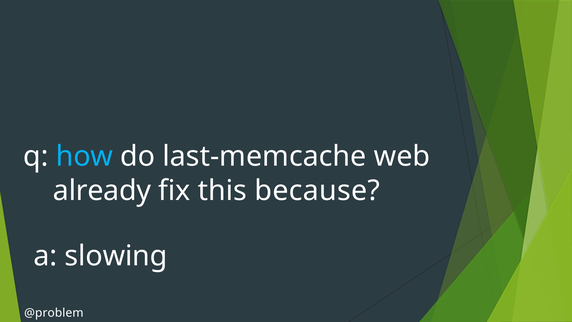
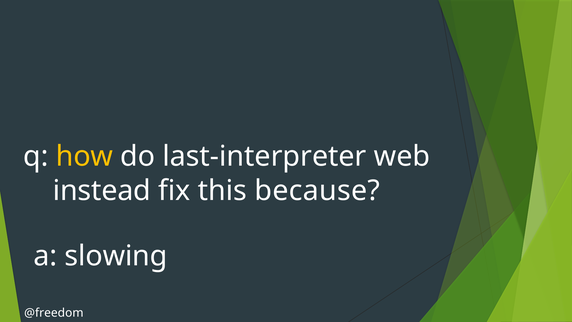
how colour: light blue -> yellow
last-memcache: last-memcache -> last-interpreter
already: already -> instead
@problem: @problem -> @freedom
